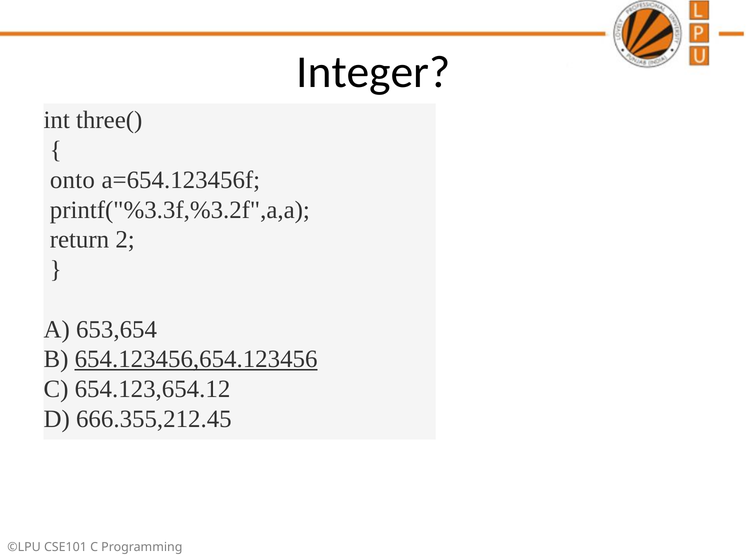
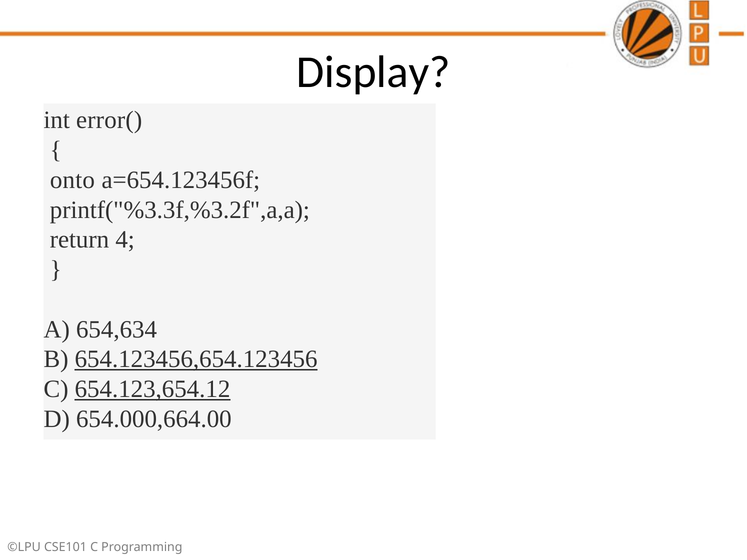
Integer: Integer -> Display
three(: three( -> error(
2: 2 -> 4
653,654: 653,654 -> 654,634
654.123,654.12 underline: none -> present
666.355,212.45: 666.355,212.45 -> 654.000,664.00
